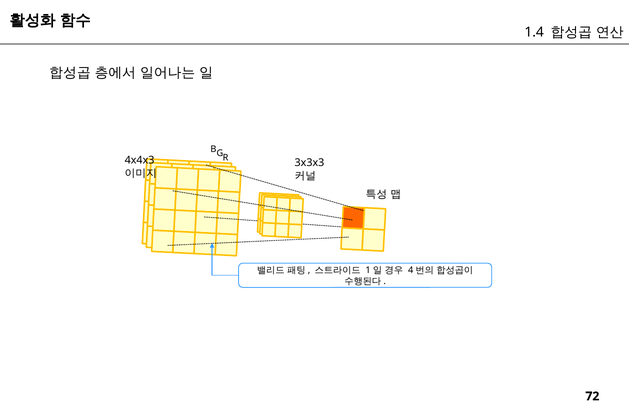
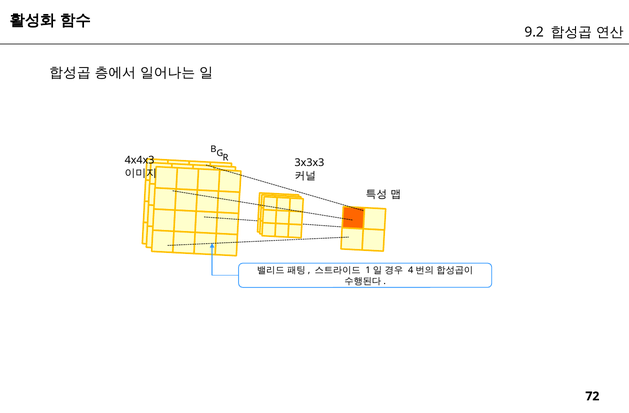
1.4: 1.4 -> 9.2
